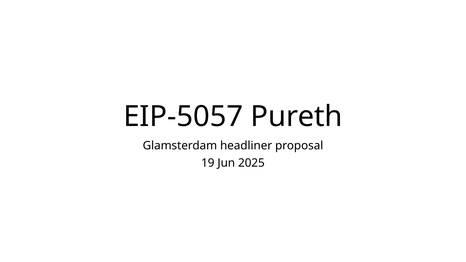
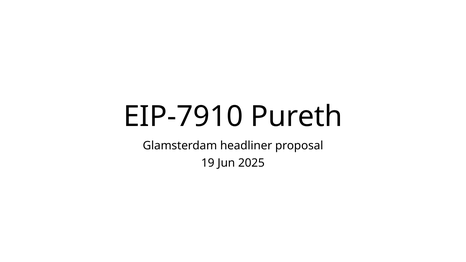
EIP-5057: EIP-5057 -> EIP-7910
